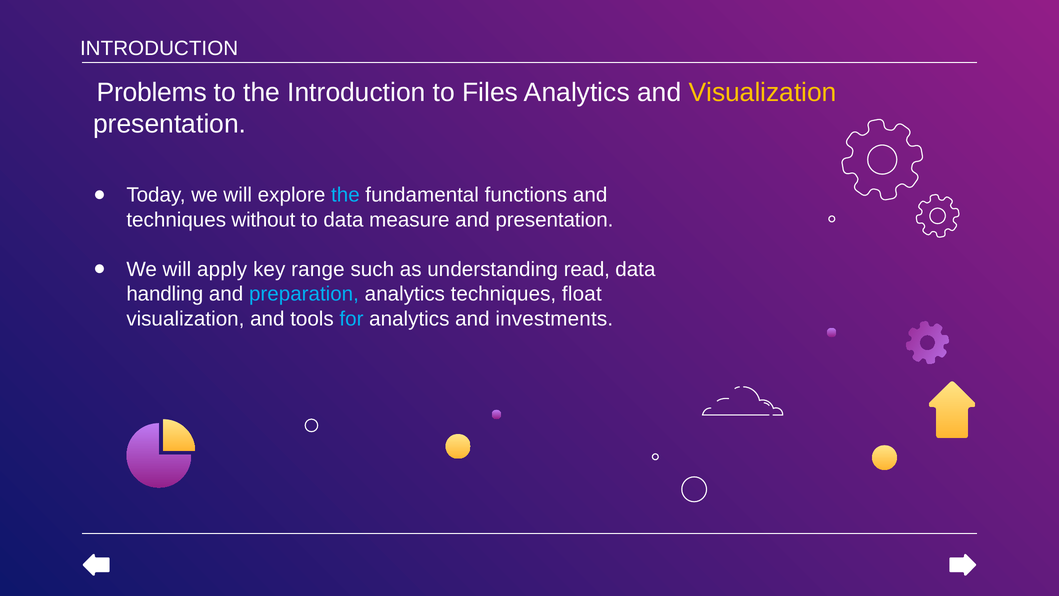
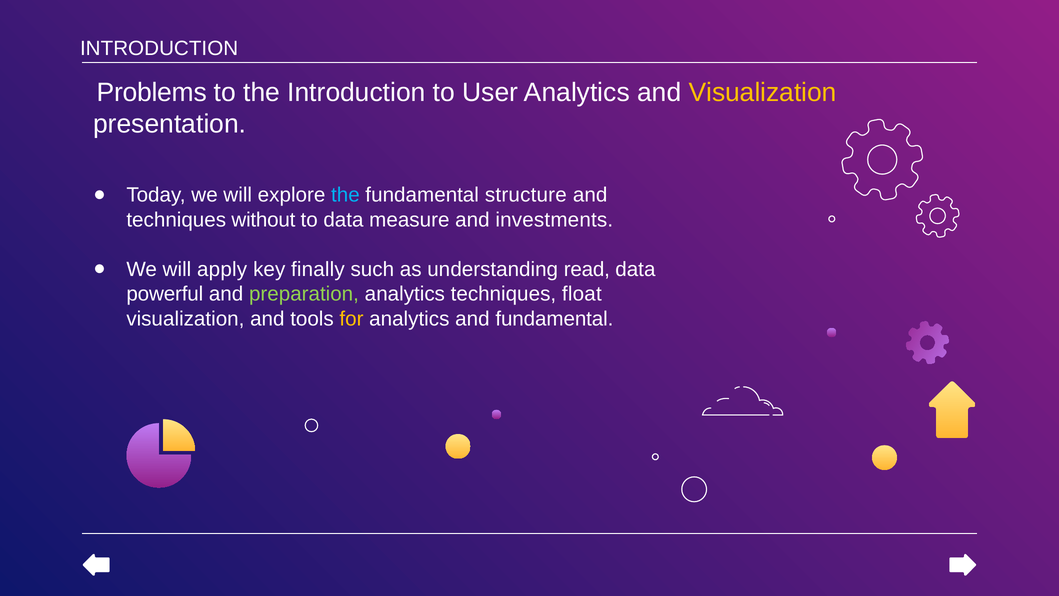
Files: Files -> User
functions: functions -> structure
and presentation: presentation -> investments
range: range -> finally
handling: handling -> powerful
preparation colour: light blue -> light green
for colour: light blue -> yellow
and investments: investments -> fundamental
